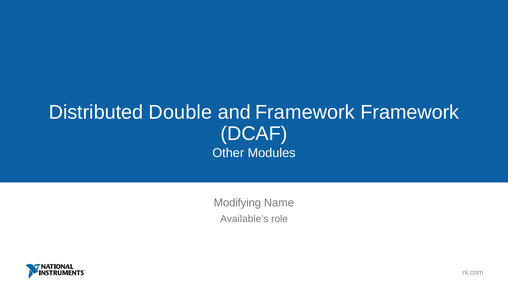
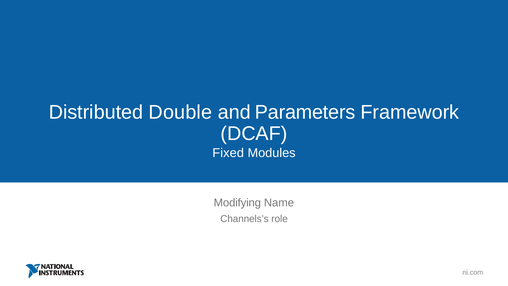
and Framework: Framework -> Parameters
Other: Other -> Fixed
Available’s: Available’s -> Channels’s
